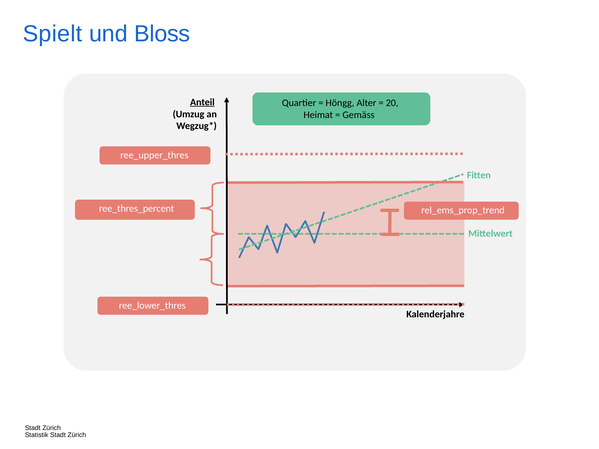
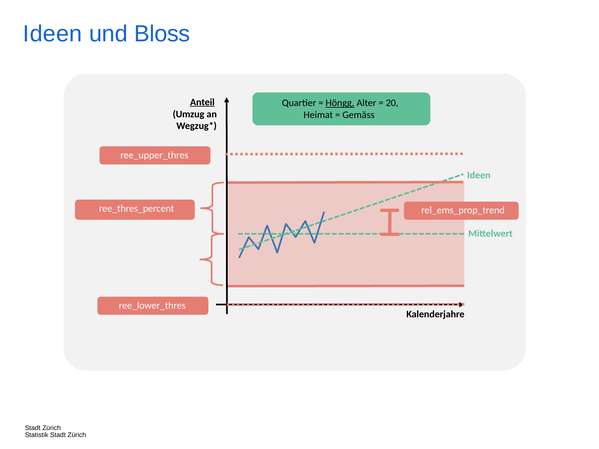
Spielt at (53, 34): Spielt -> Ideen
Höngg underline: none -> present
Fitten at (479, 175): Fitten -> Ideen
